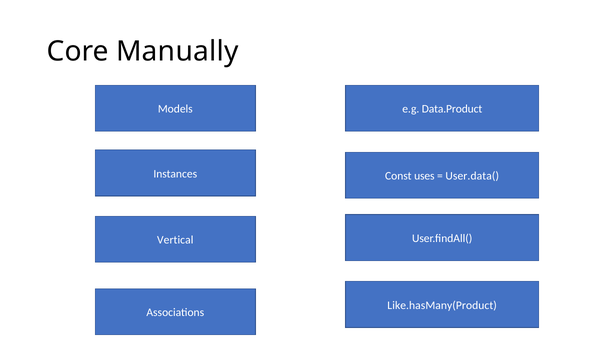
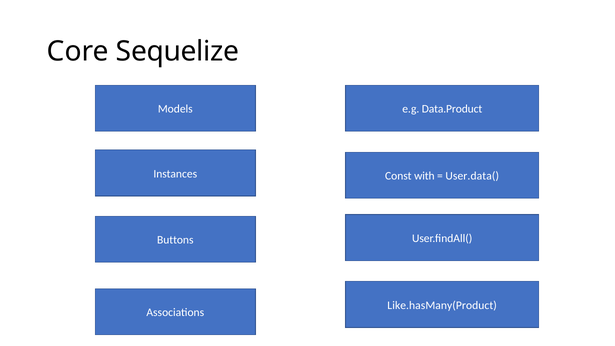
Manually: Manually -> Sequelize
uses: uses -> with
Vertical: Vertical -> Buttons
